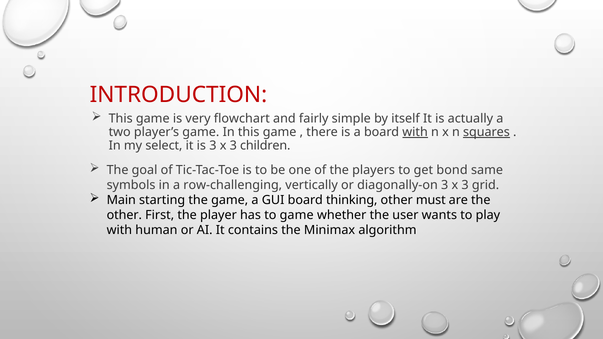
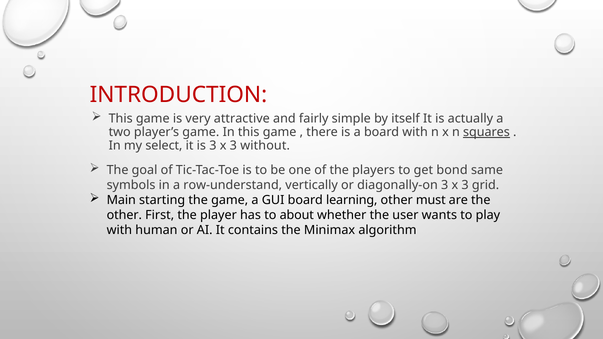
flowchart: flowchart -> attractive
with at (415, 132) underline: present -> none
children: children -> without
row-challenging: row-challenging -> row-understand
thinking: thinking -> learning
to game: game -> about
